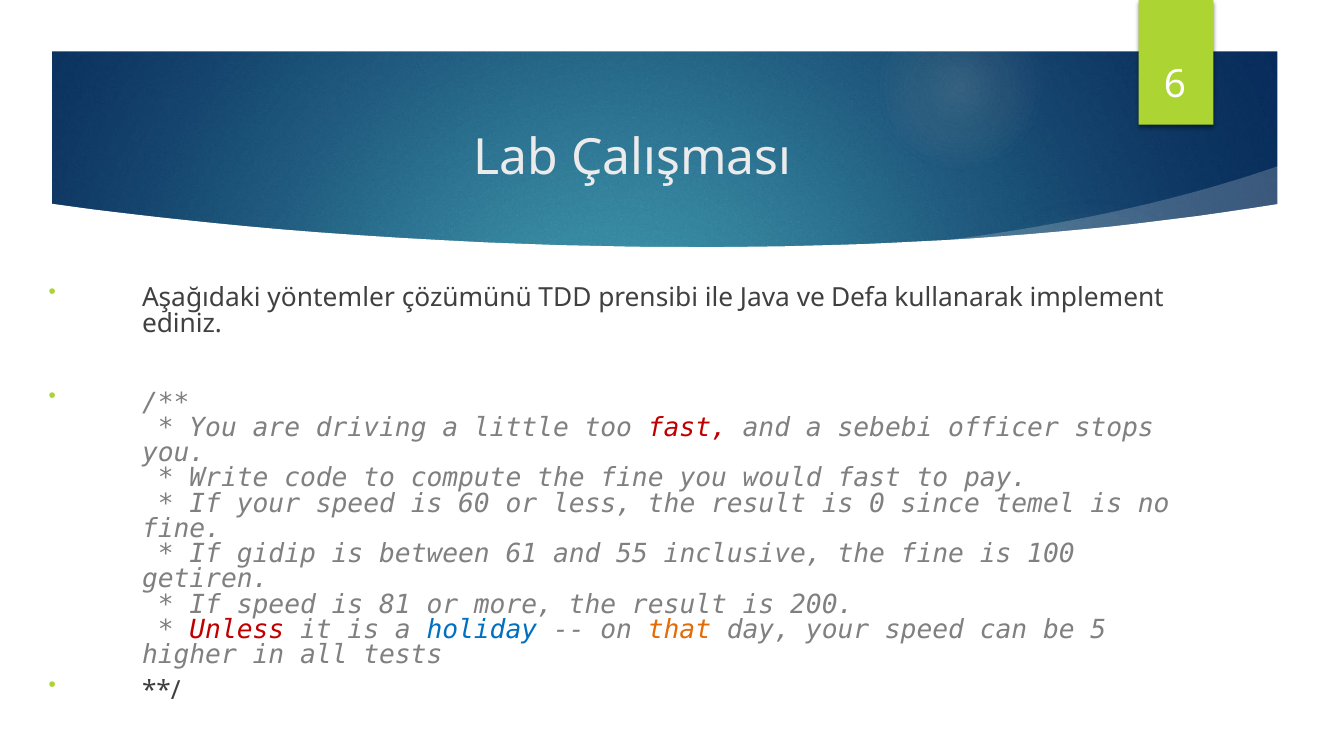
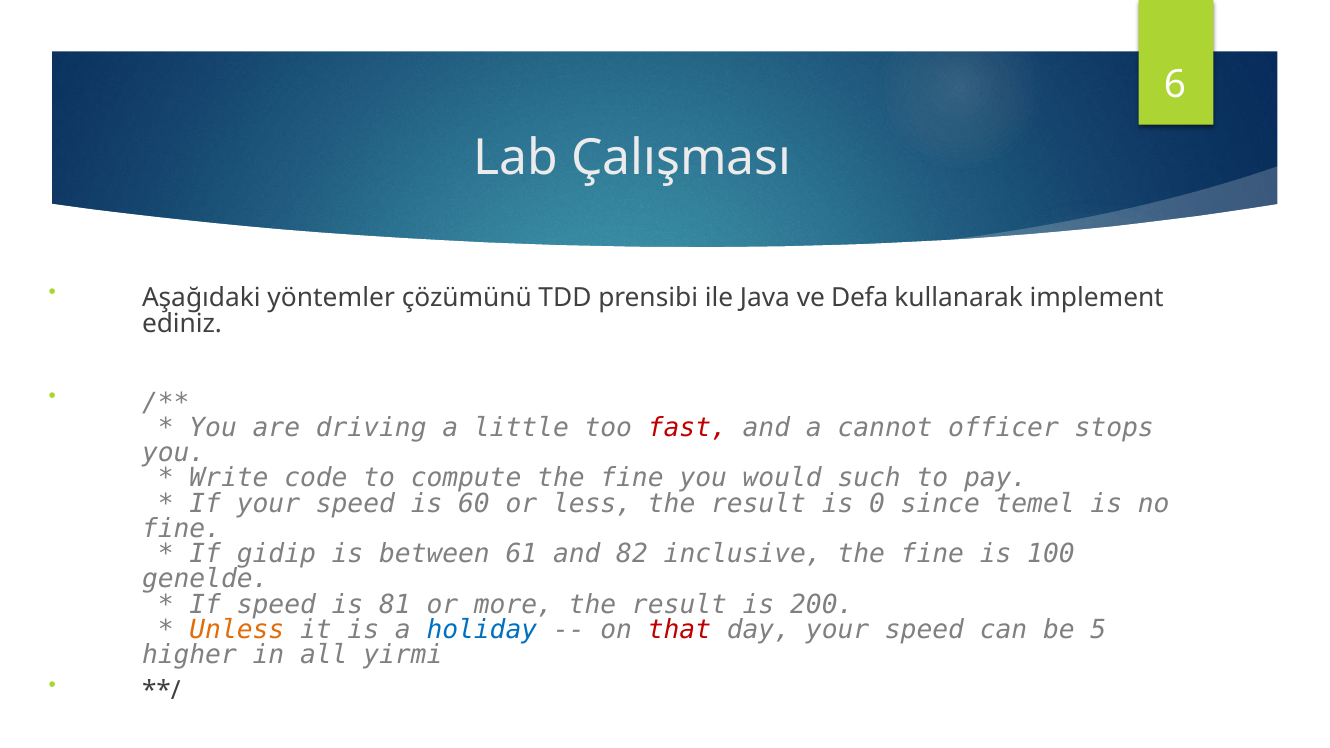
sebebi: sebebi -> cannot
would fast: fast -> such
55: 55 -> 82
getiren: getiren -> genelde
Unless colour: red -> orange
that colour: orange -> red
tests: tests -> yirmi
